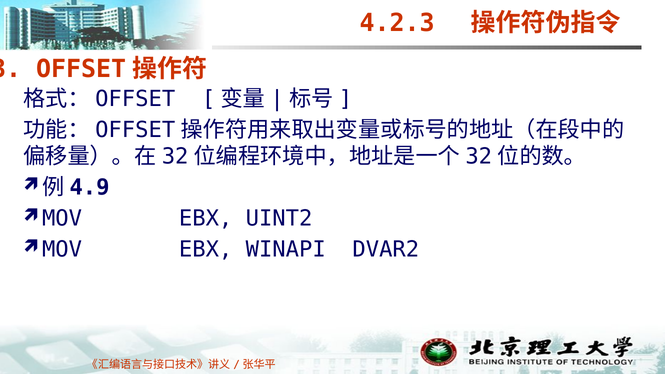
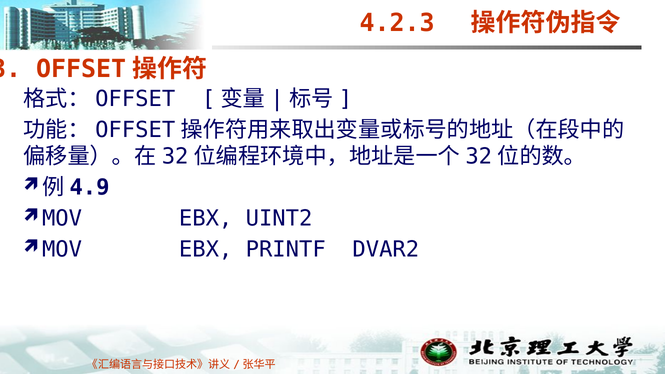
WINAPI: WINAPI -> PRINTF
